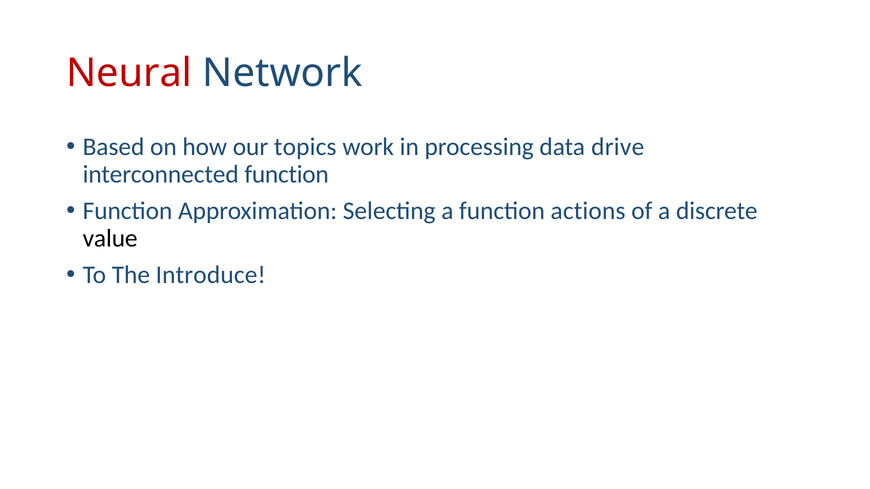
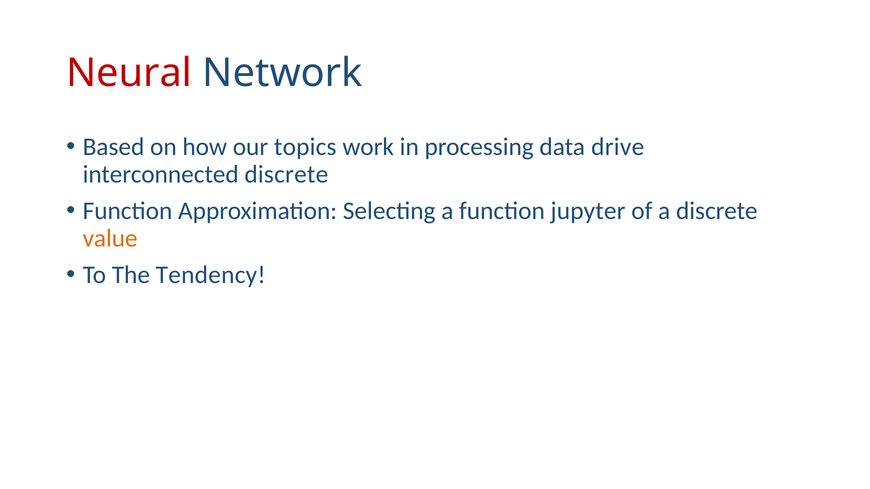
interconnected function: function -> discrete
actions: actions -> jupyter
value colour: black -> orange
Introduce: Introduce -> Tendency
